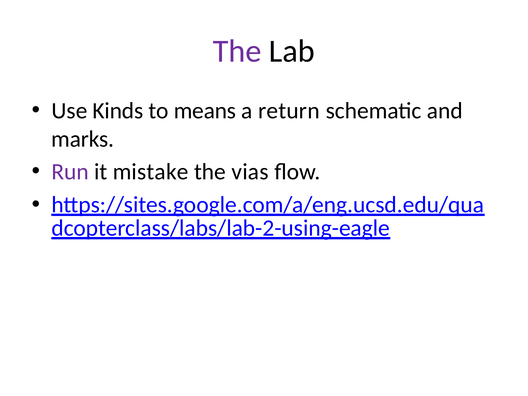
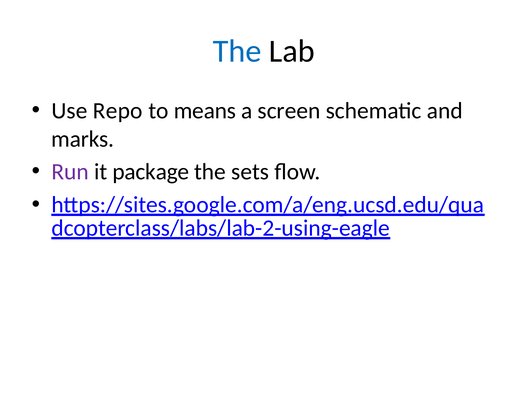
The at (237, 51) colour: purple -> blue
Kinds: Kinds -> Repo
return: return -> screen
mistake: mistake -> package
vias: vias -> sets
